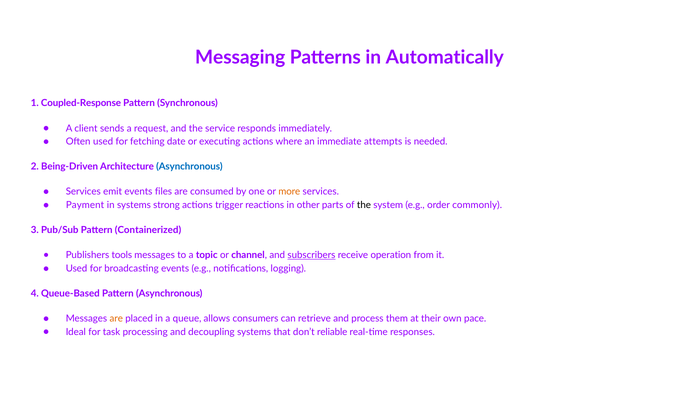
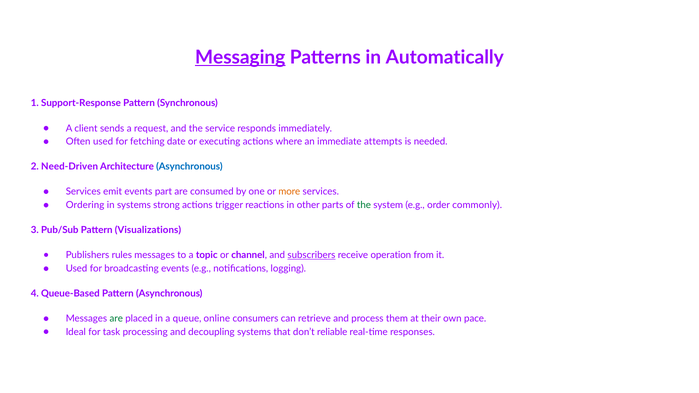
Messaging underline: none -> present
Coupled-Response: Coupled-Response -> Support-Response
Being-Driven: Being-Driven -> Need-Driven
files: files -> part
Payment: Payment -> Ordering
the at (364, 205) colour: black -> green
Containerized: Containerized -> Visualizations
tools: tools -> rules
are at (116, 319) colour: orange -> green
allows: allows -> online
